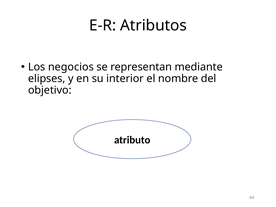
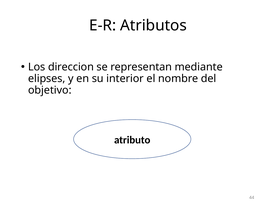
negocios: negocios -> direccion
